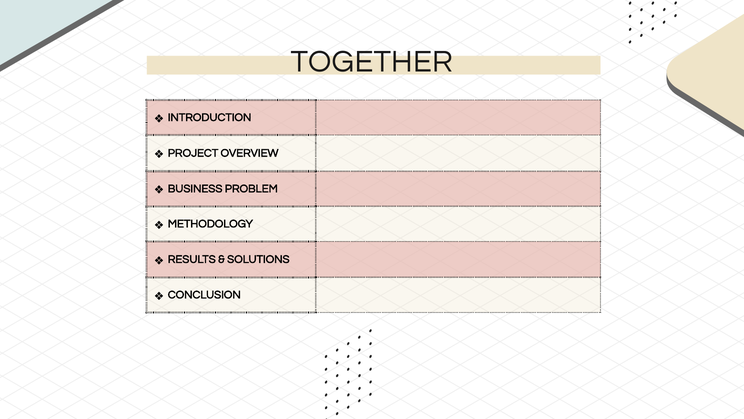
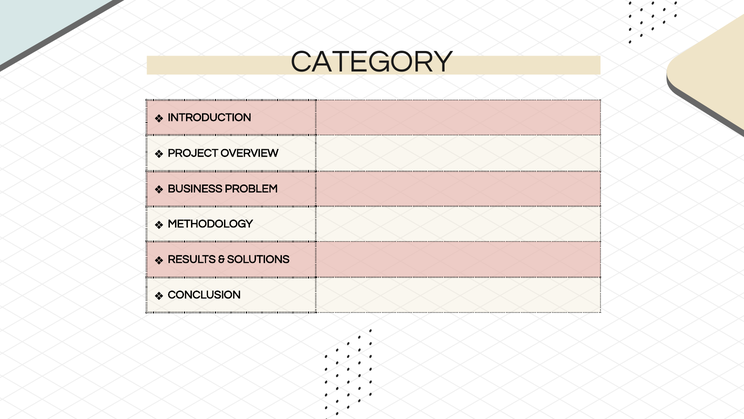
TOGETHER: TOGETHER -> CATEGORY
